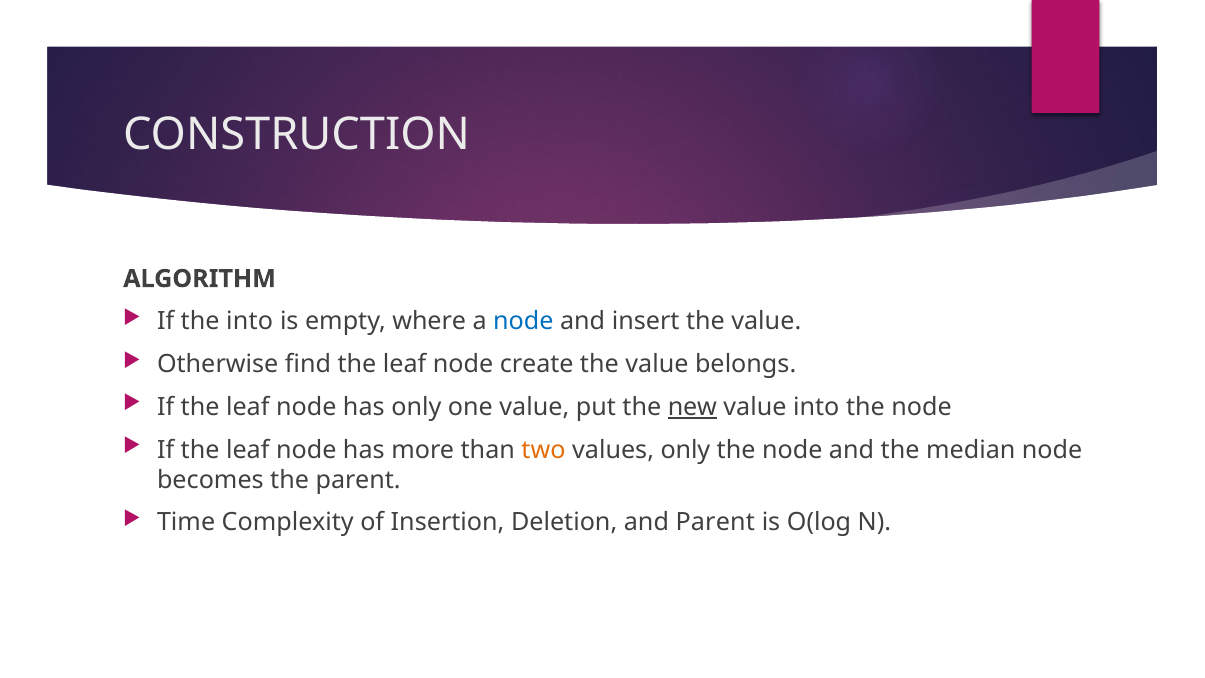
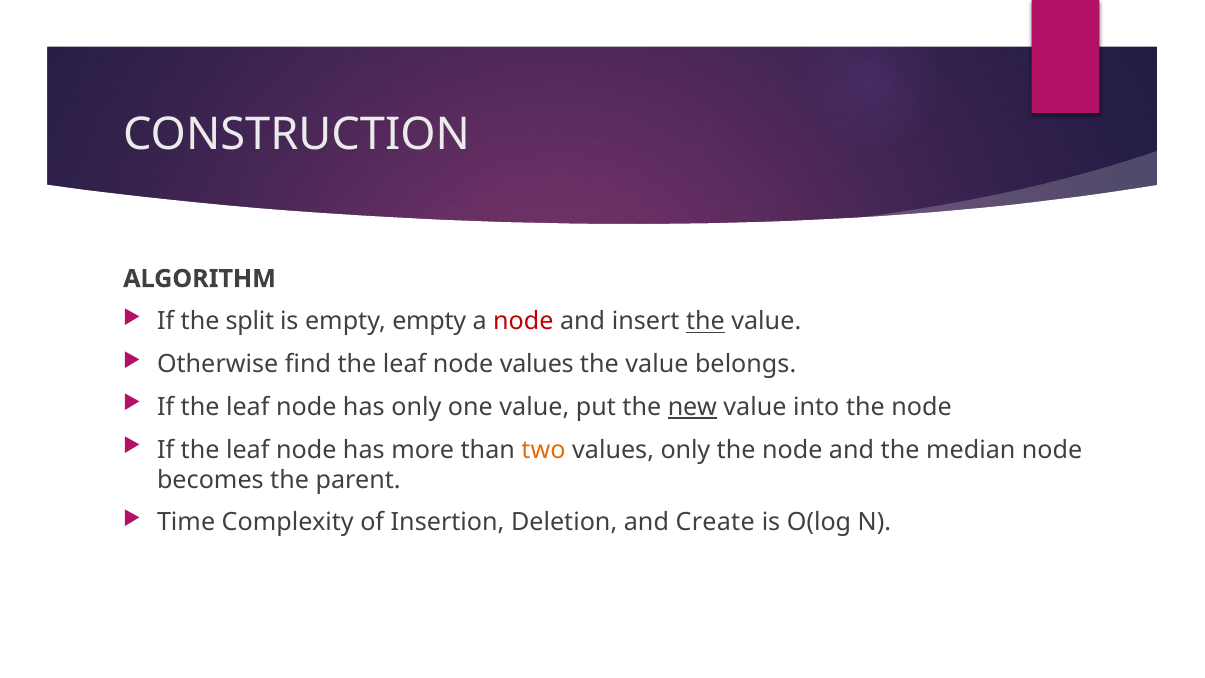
the into: into -> split
empty where: where -> empty
node at (523, 322) colour: blue -> red
the at (705, 322) underline: none -> present
node create: create -> values
and Parent: Parent -> Create
